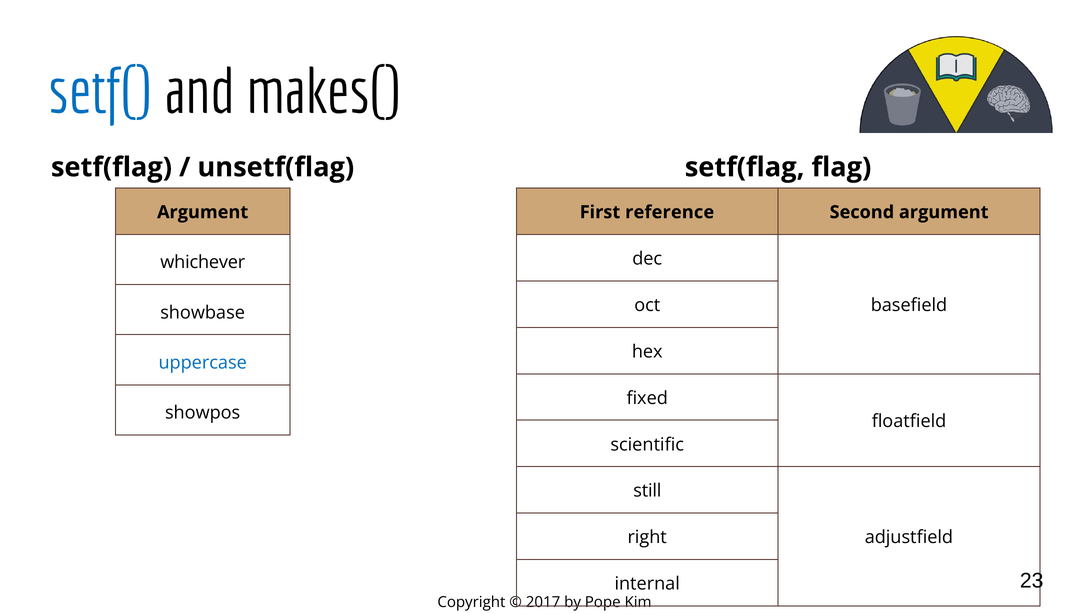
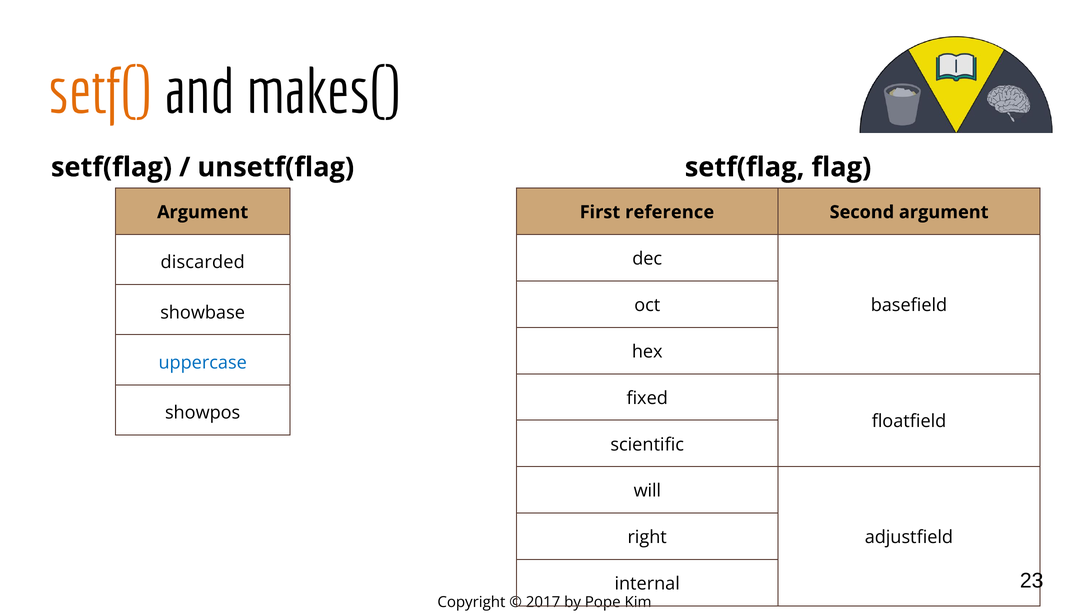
setf( colour: blue -> orange
whichever: whichever -> discarded
still: still -> will
